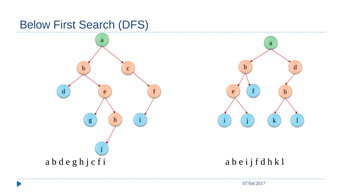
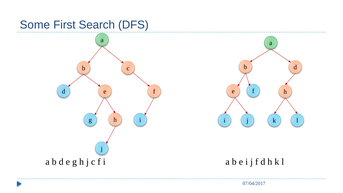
Below: Below -> Some
